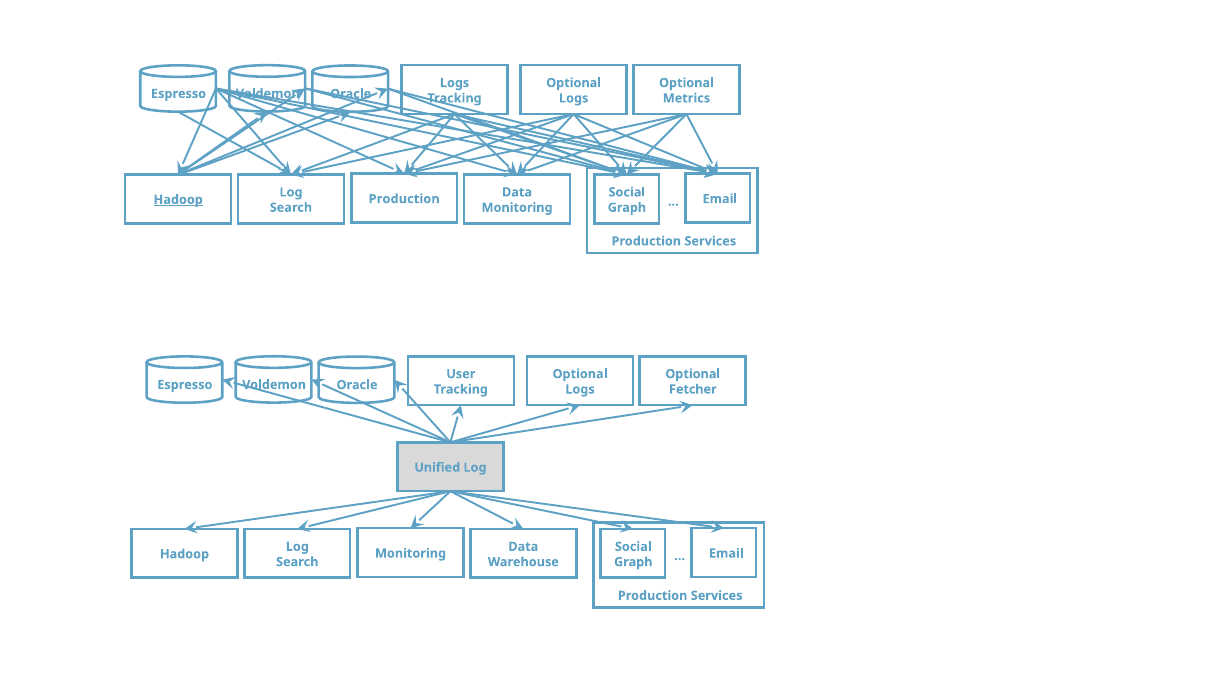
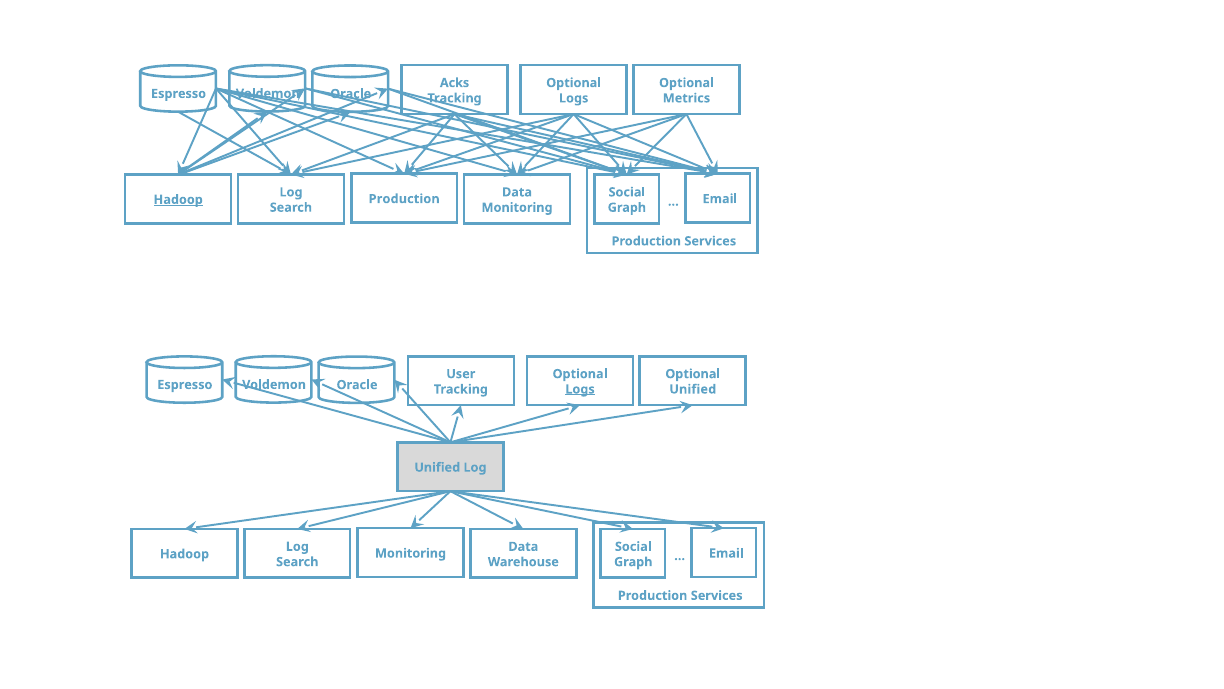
Logs at (455, 83): Logs -> Acks
Logs at (580, 389) underline: none -> present
Fetcher at (693, 389): Fetcher -> Unified
